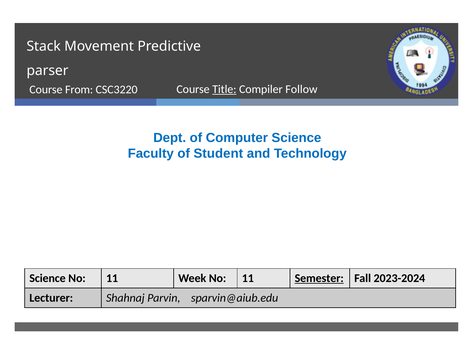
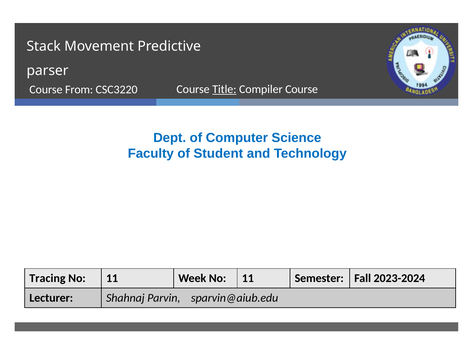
Compiler Follow: Follow -> Course
Science at (48, 278): Science -> Tracing
Semester underline: present -> none
